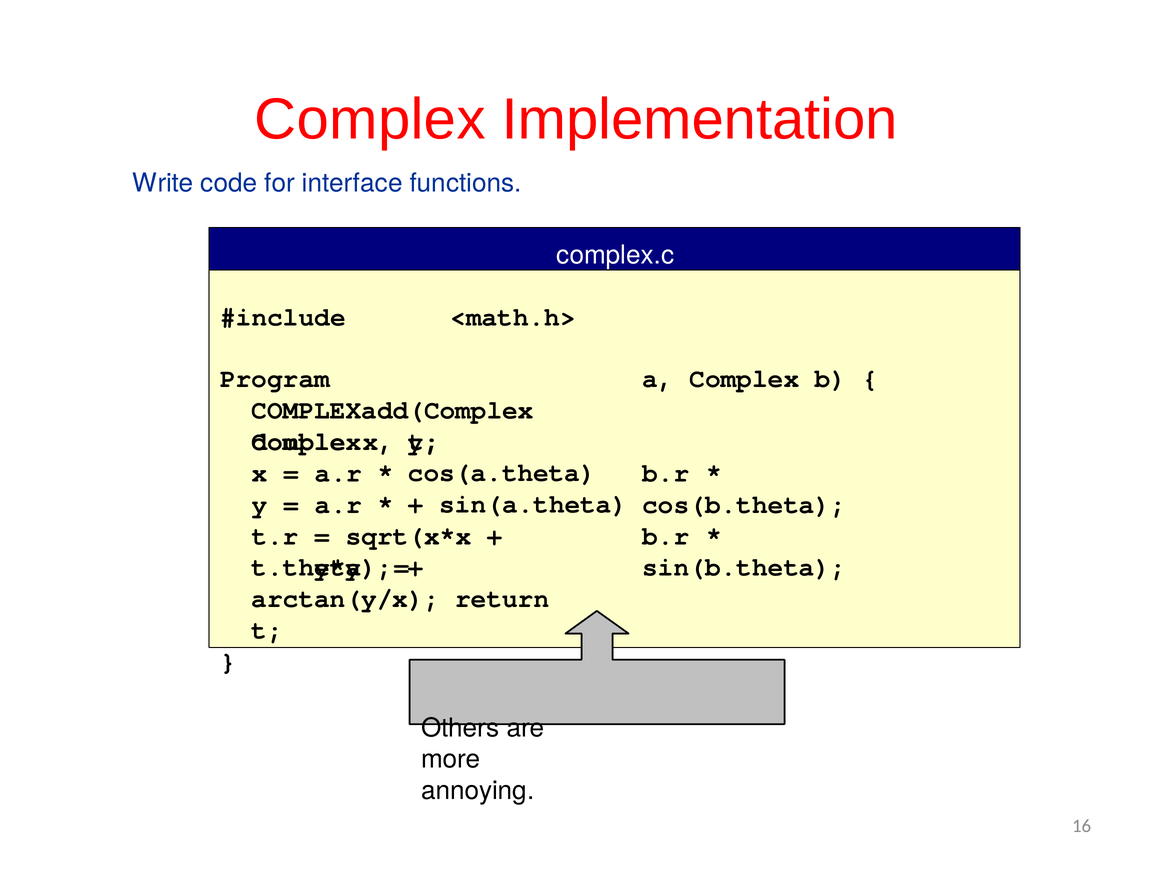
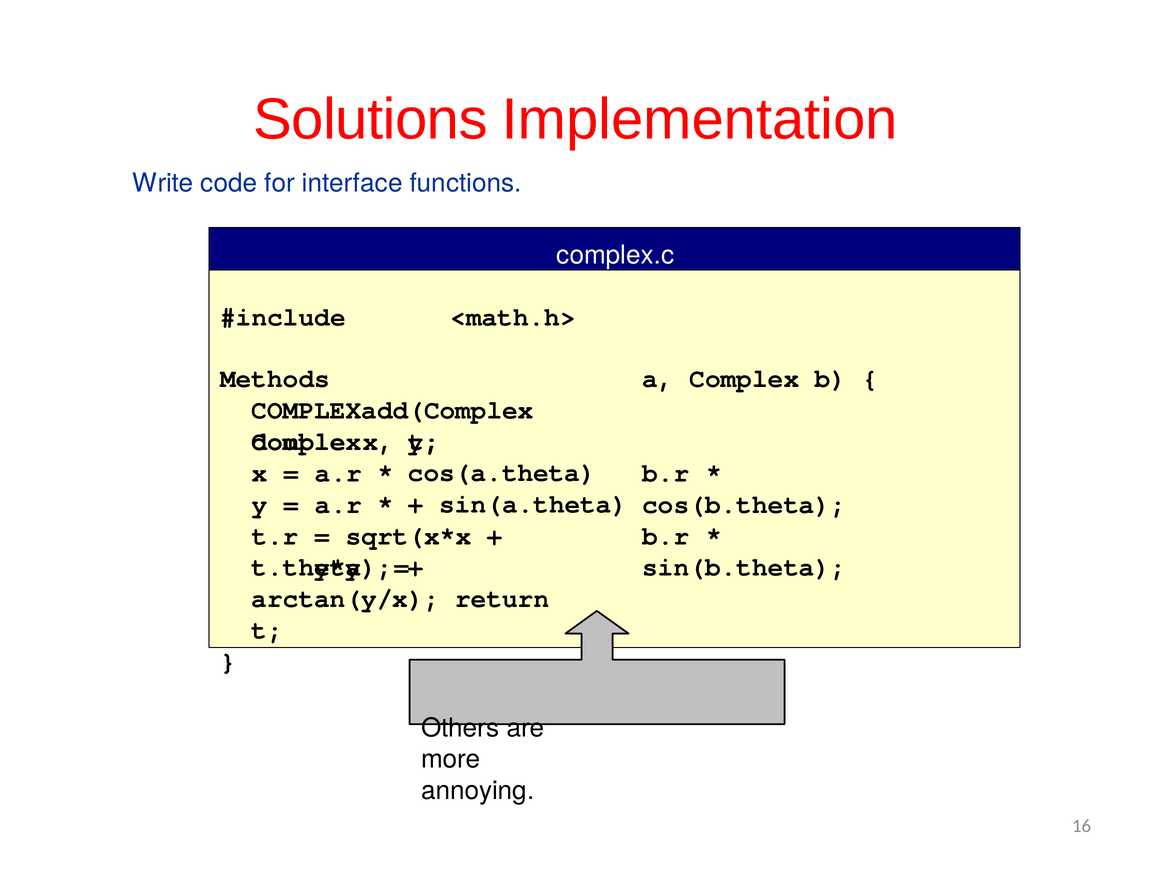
Complex at (370, 120): Complex -> Solutions
Program: Program -> Methods
